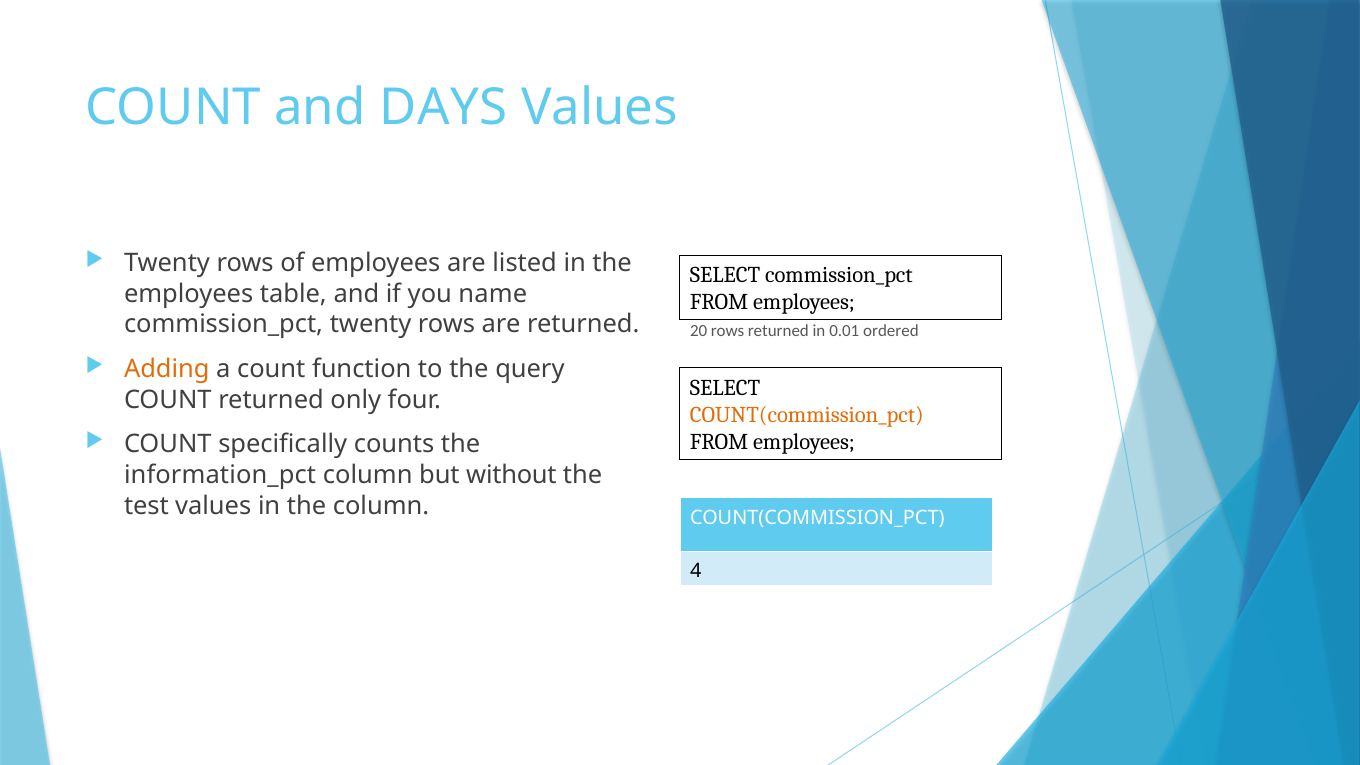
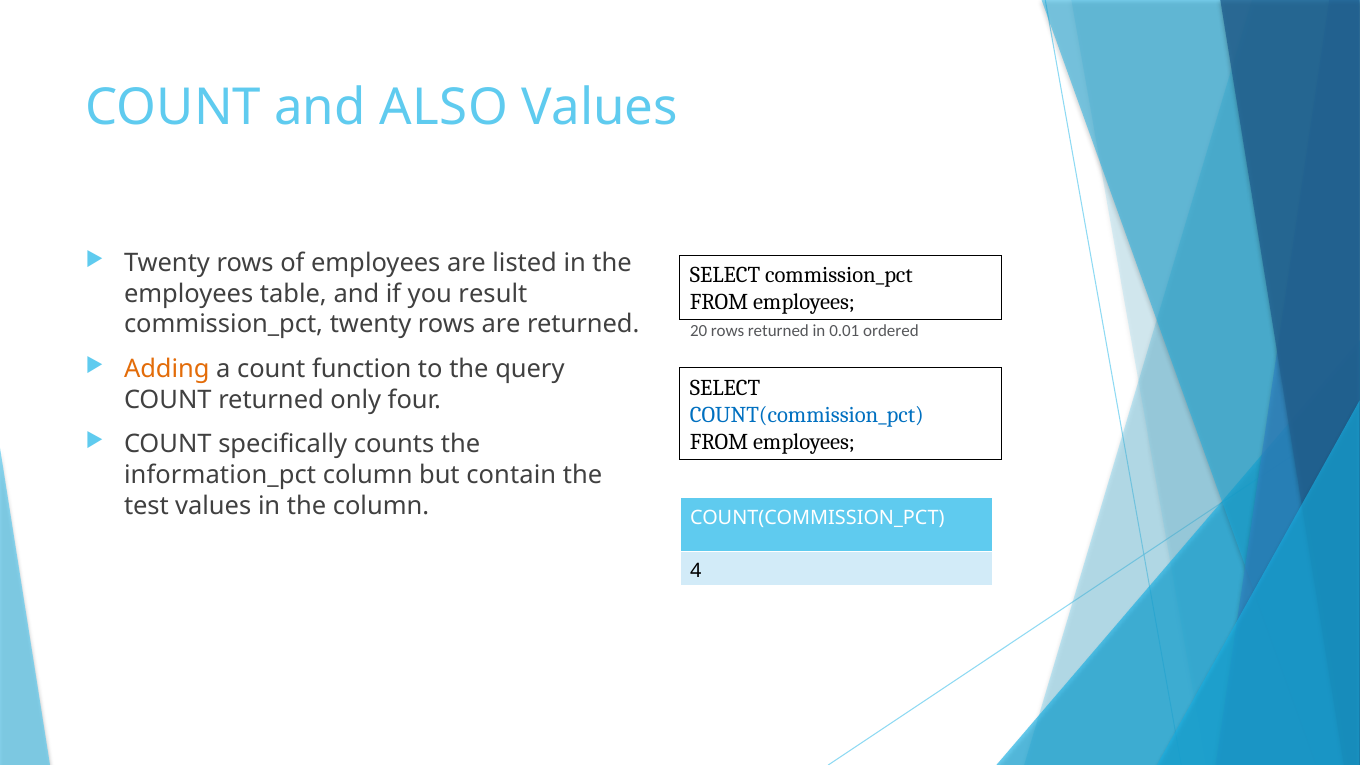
DAYS: DAYS -> ALSO
name: name -> result
COUNT(commission_pct at (807, 415) colour: orange -> blue
without: without -> contain
